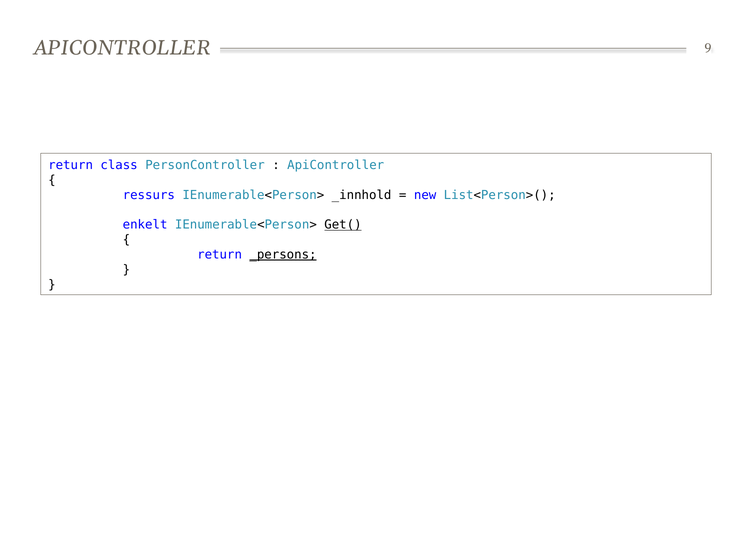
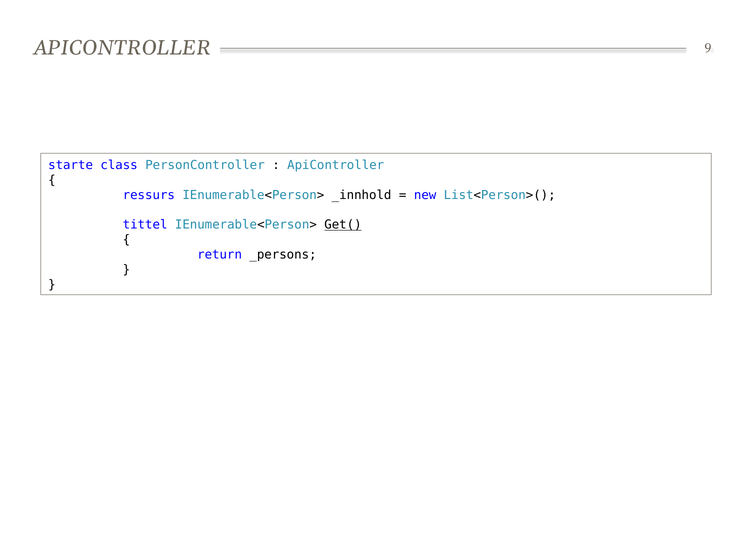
return at (71, 165): return -> starte
enkelt: enkelt -> tittel
_persons underline: present -> none
